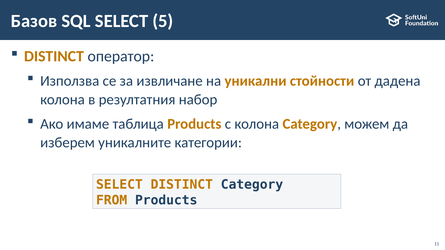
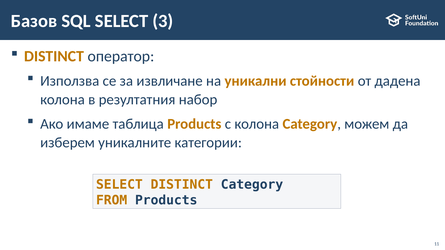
5: 5 -> 3
